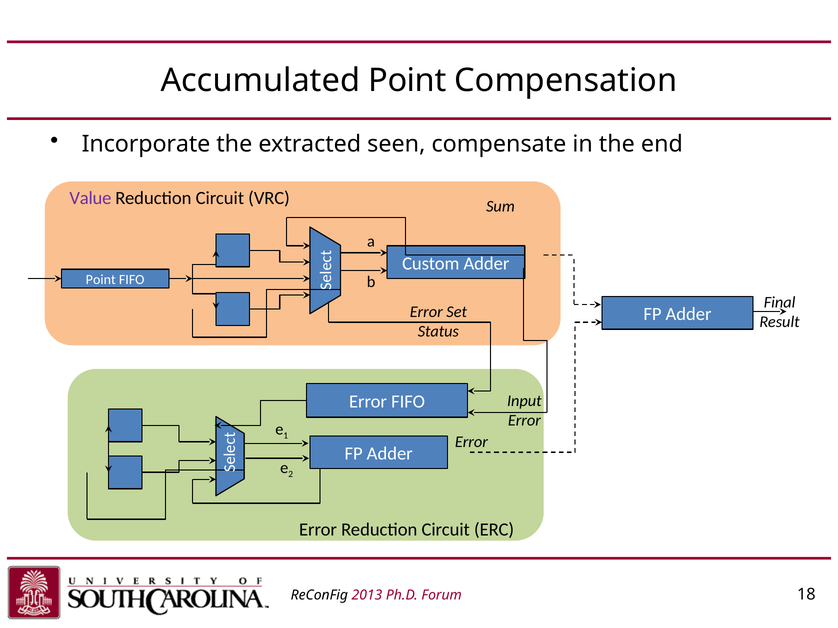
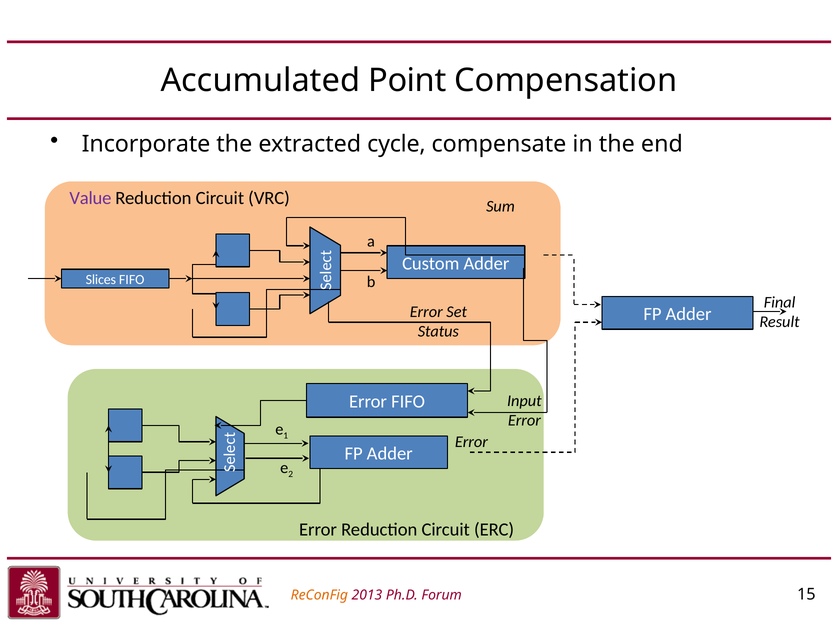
seen: seen -> cycle
Point at (101, 280): Point -> Slices
ReConFig colour: black -> orange
18: 18 -> 15
